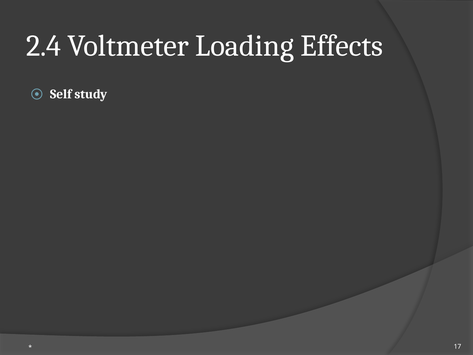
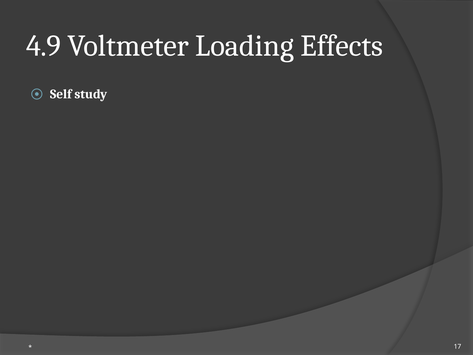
2.4: 2.4 -> 4.9
